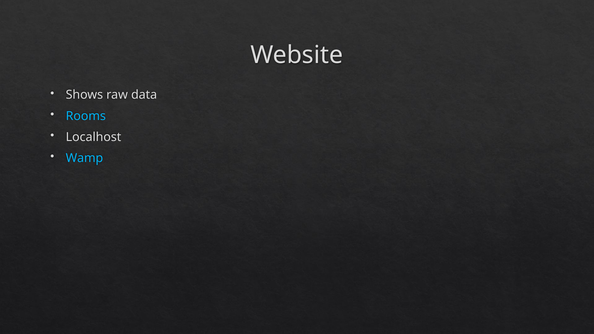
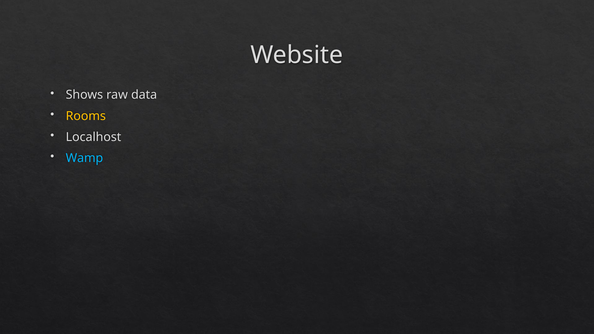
Rooms colour: light blue -> yellow
